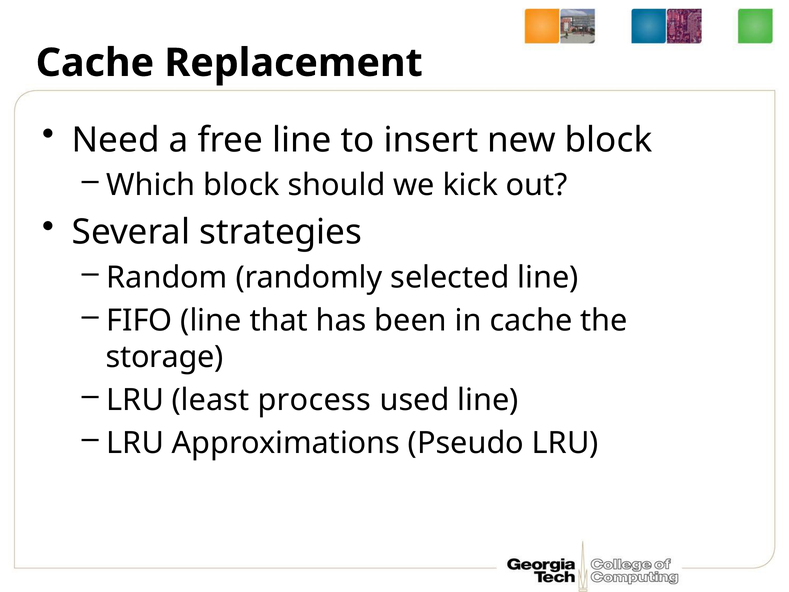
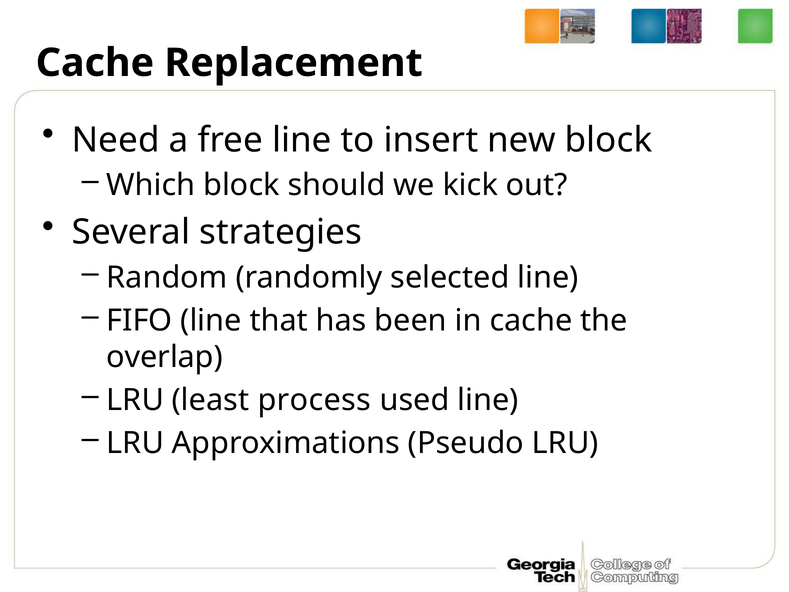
storage: storage -> overlap
